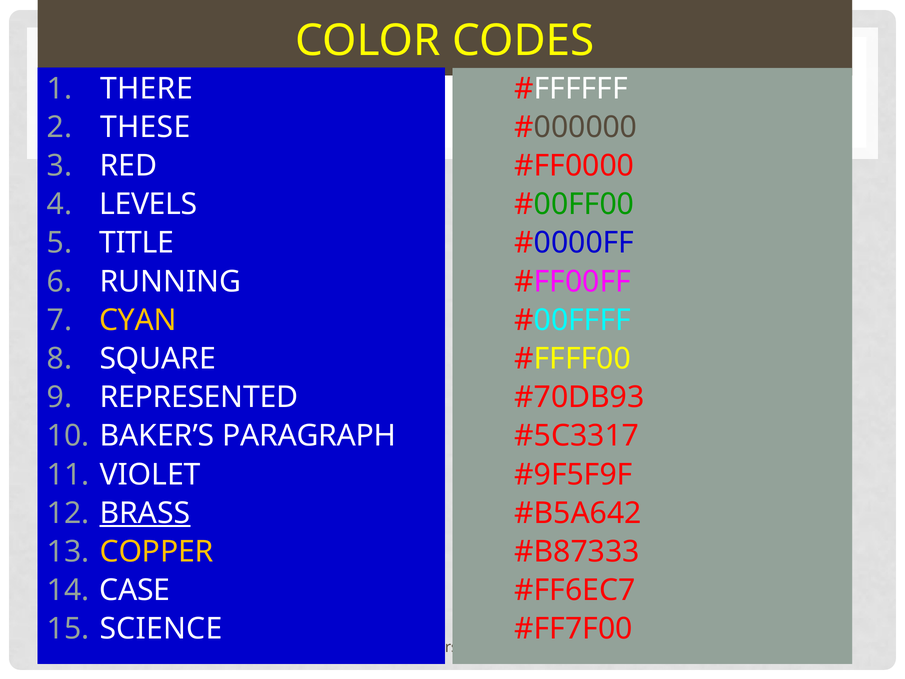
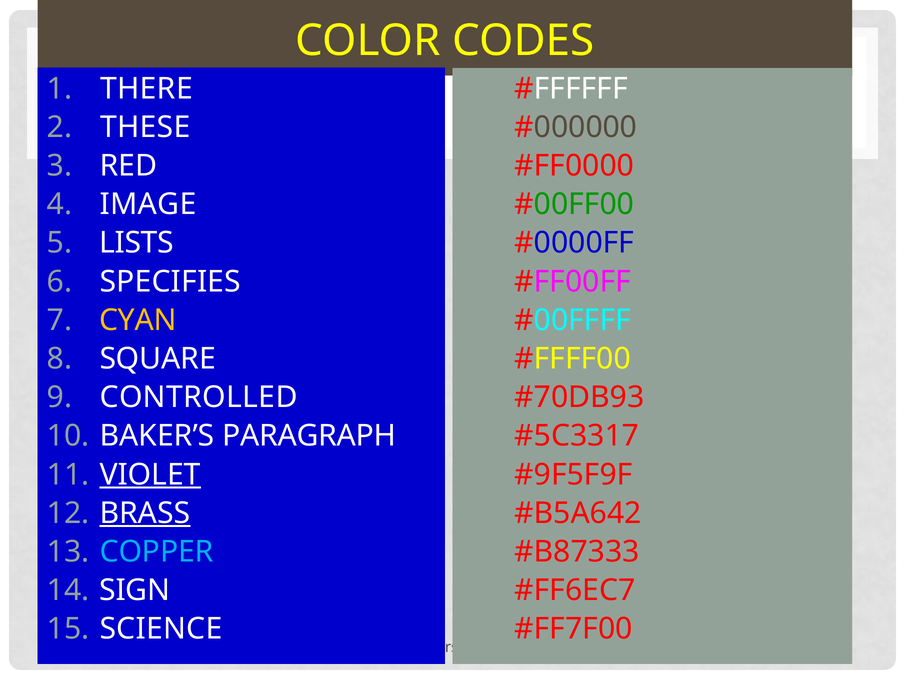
LEVELS: LEVELS -> IMAGE
TITLE: TITLE -> LISTS
RUNNING: RUNNING -> SPECIFIES
REPRESENTED: REPRESENTED -> CONTROLLED
VIOLET underline: none -> present
COPPER colour: yellow -> light blue
CASE: CASE -> SIGN
